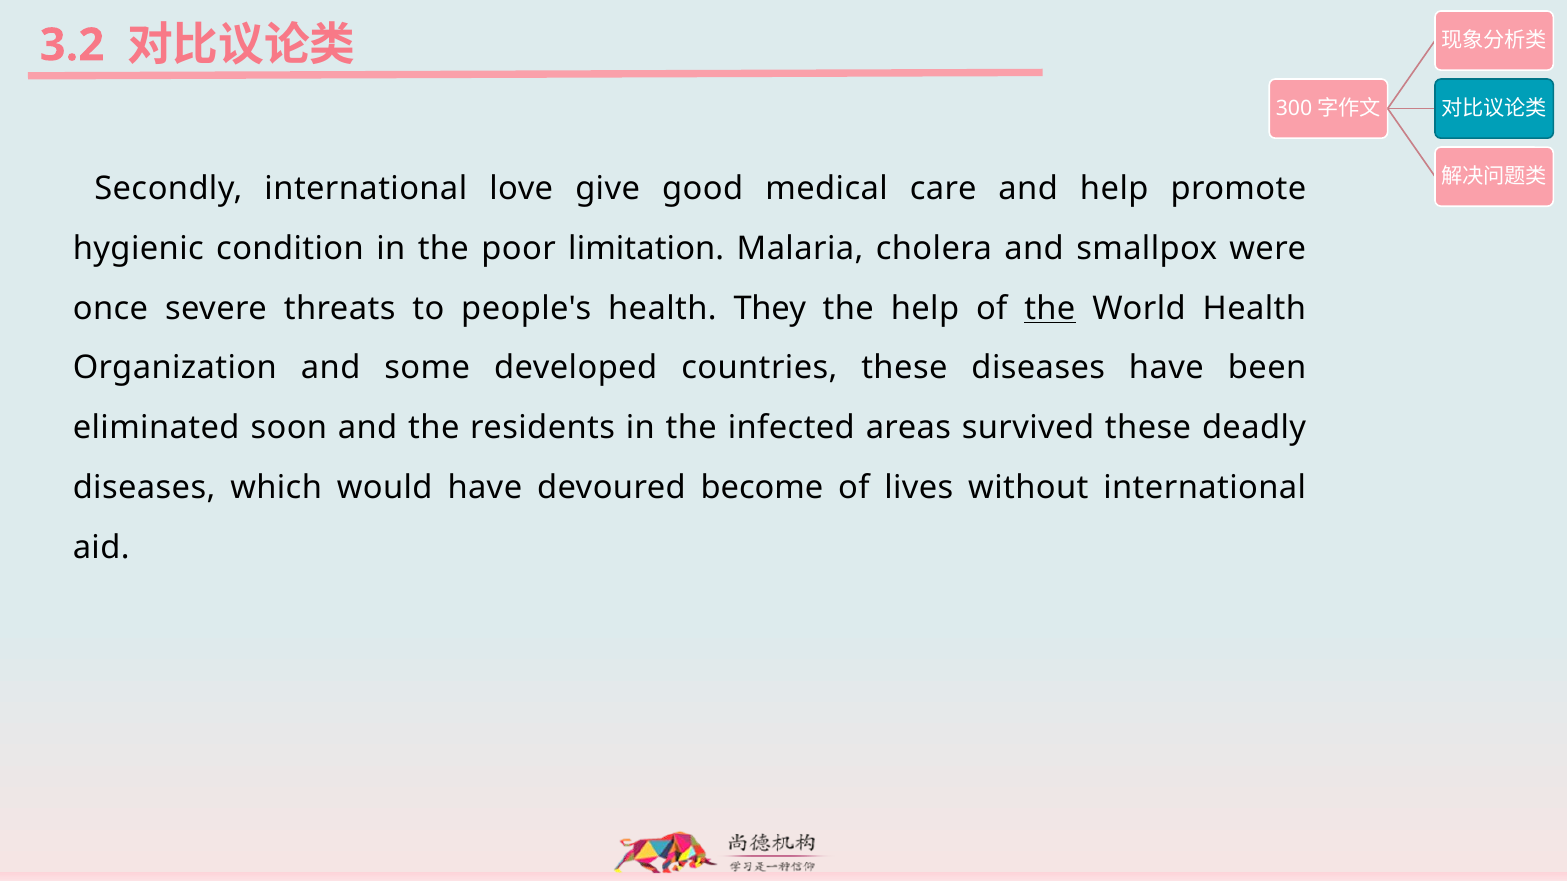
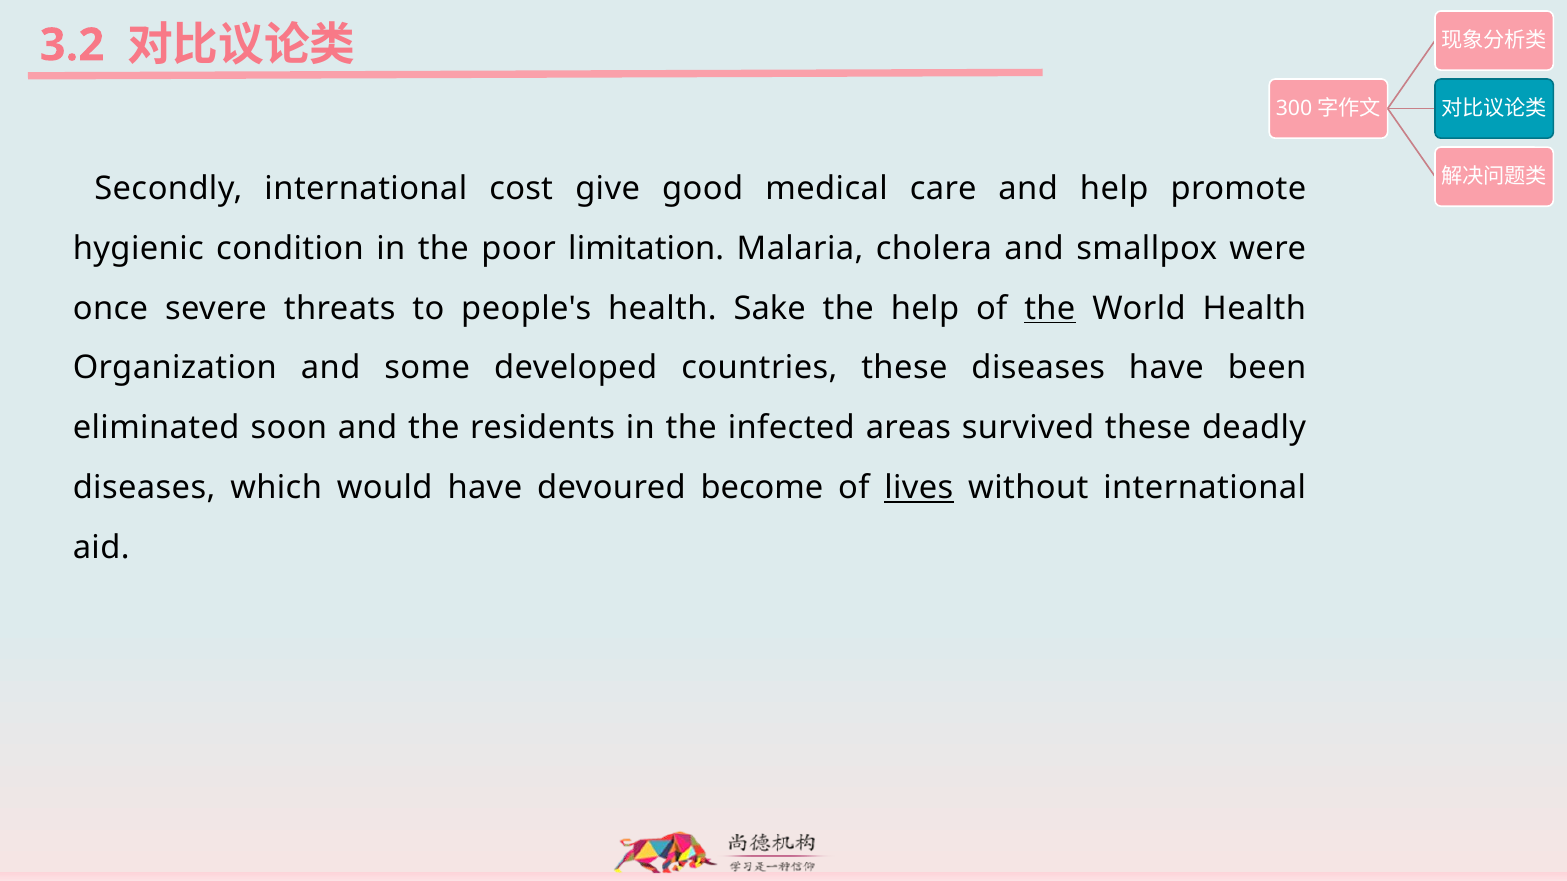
love: love -> cost
They: They -> Sake
lives underline: none -> present
